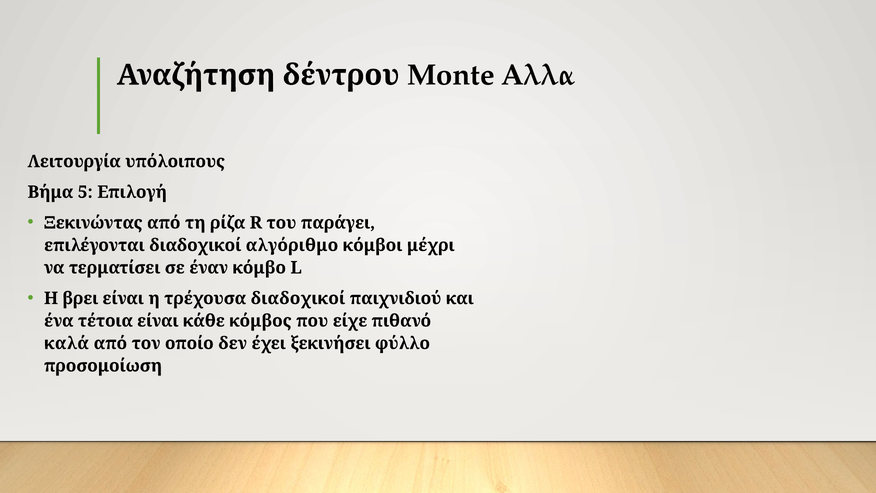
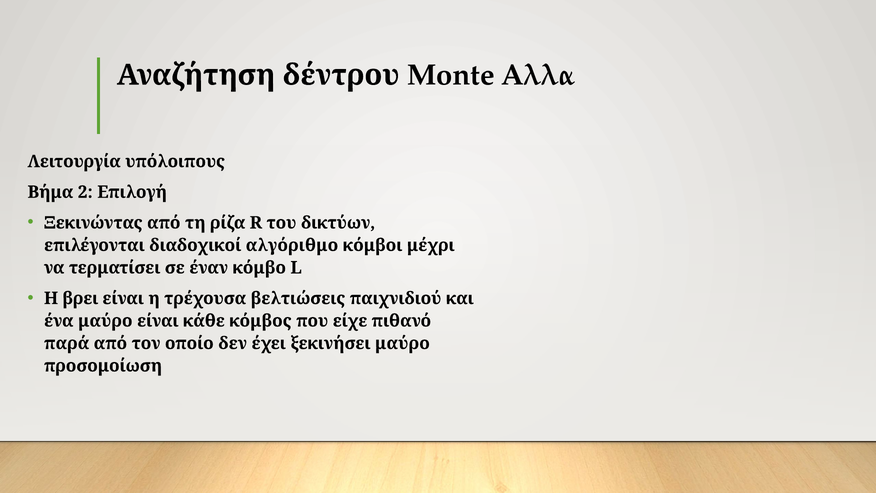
5: 5 -> 2
παράγει: παράγει -> δικτύων
τρέχουσα διαδοχικοί: διαδοχικοί -> βελτιώσεις
ένα τέτοια: τέτοια -> μαύρο
καλά: καλά -> παρά
ξεκινήσει φύλλο: φύλλο -> μαύρο
